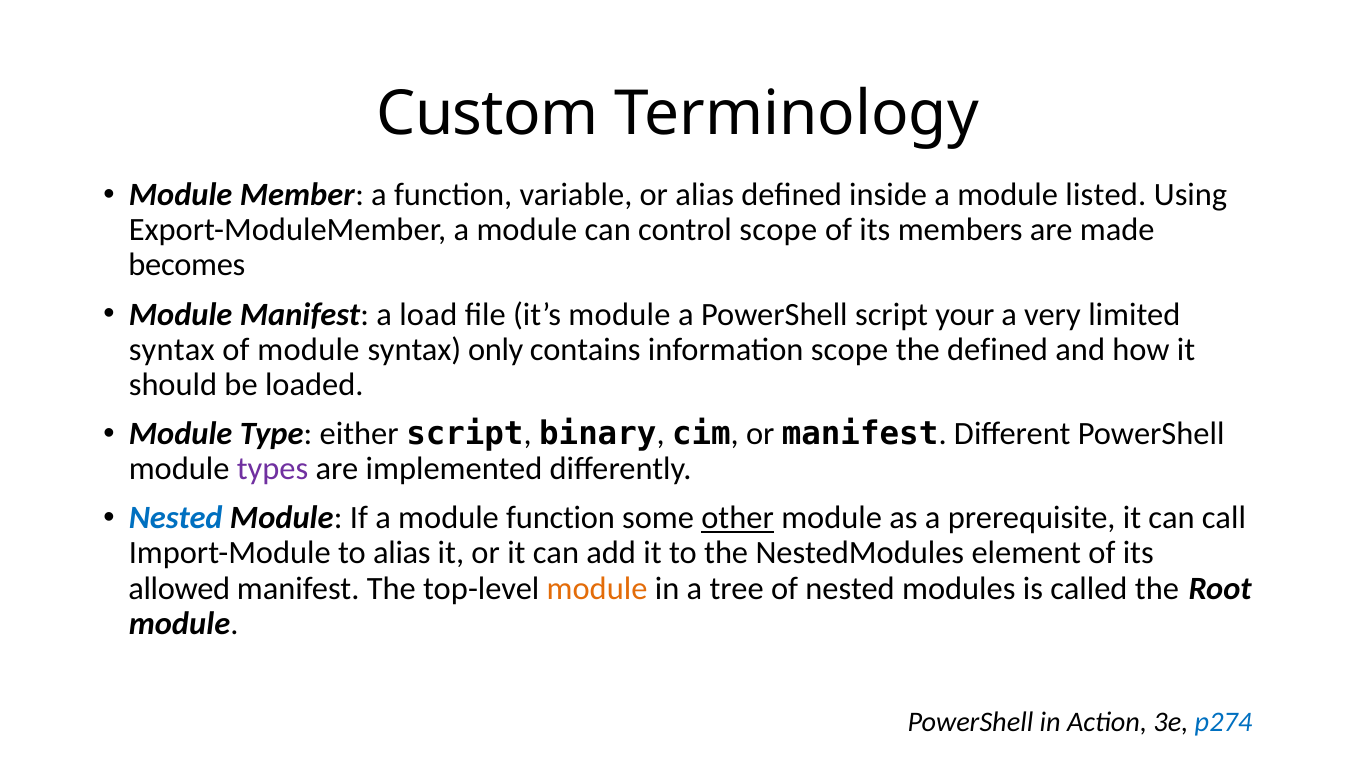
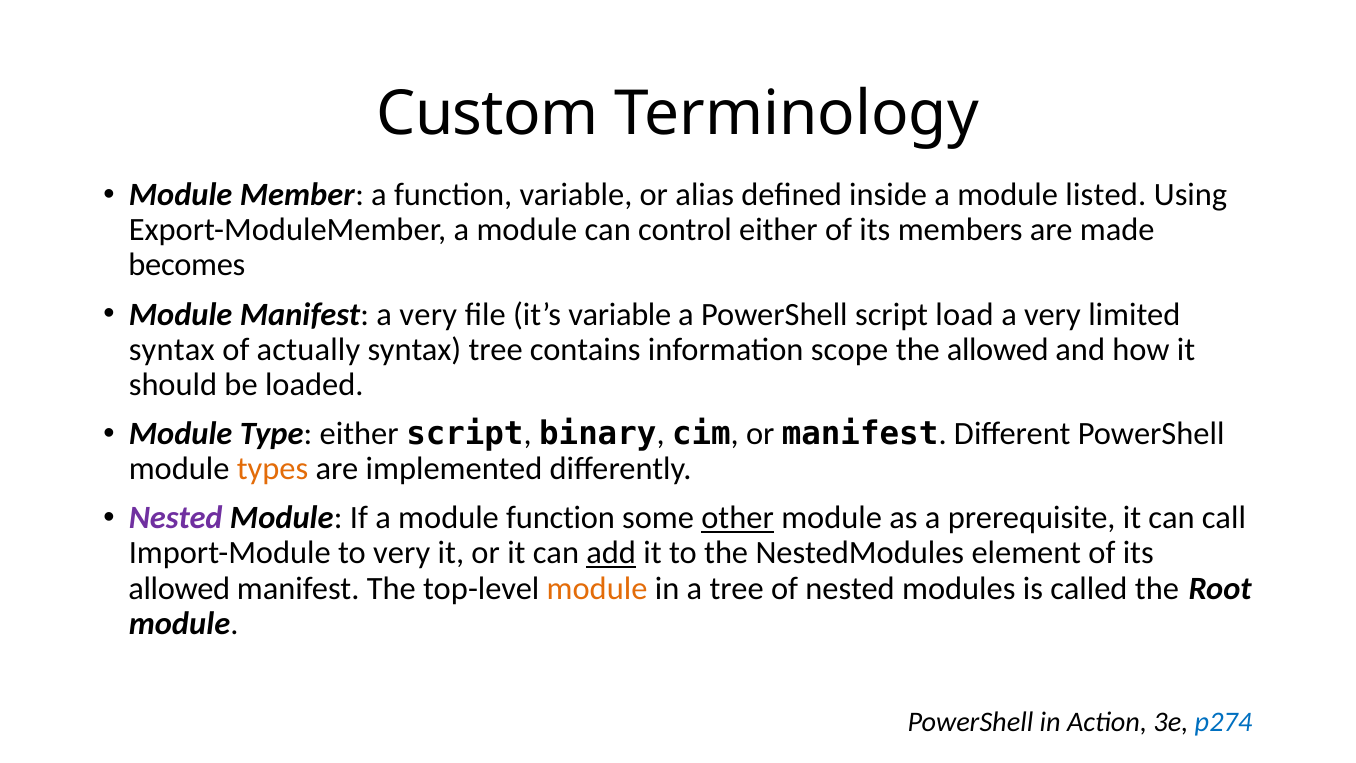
control scope: scope -> either
Manifest a load: load -> very
it’s module: module -> variable
your: your -> load
of module: module -> actually
syntax only: only -> tree
the defined: defined -> allowed
types colour: purple -> orange
Nested at (176, 518) colour: blue -> purple
to alias: alias -> very
add underline: none -> present
